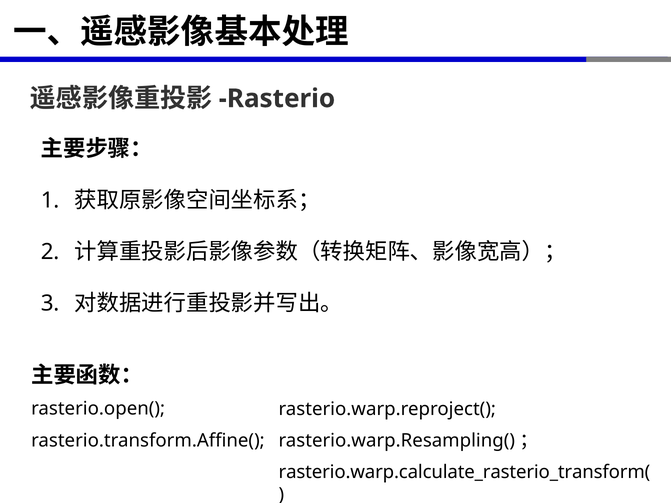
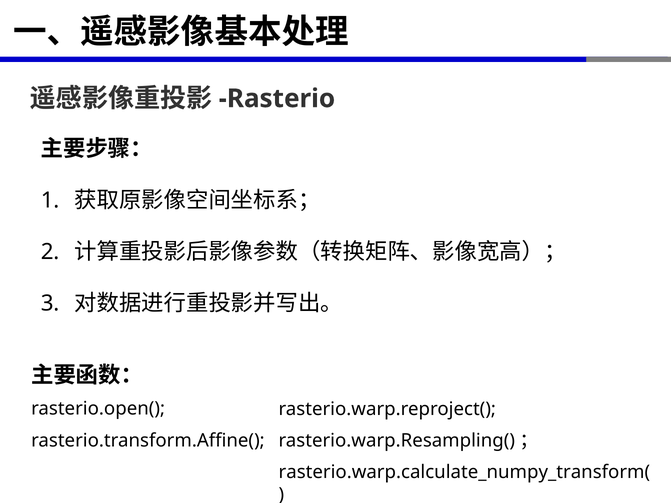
rasterio.warp.calculate_rasterio_transform(: rasterio.warp.calculate_rasterio_transform( -> rasterio.warp.calculate_numpy_transform(
